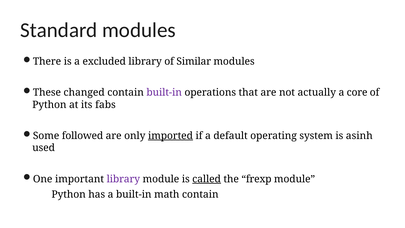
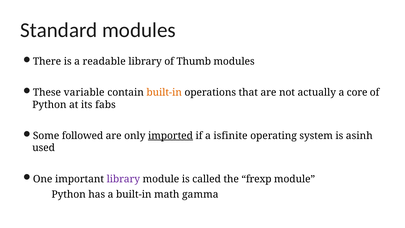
excluded: excluded -> readable
Similar: Similar -> Thumb
changed: changed -> variable
built-in at (164, 92) colour: purple -> orange
default: default -> isfinite
called underline: present -> none
math contain: contain -> gamma
